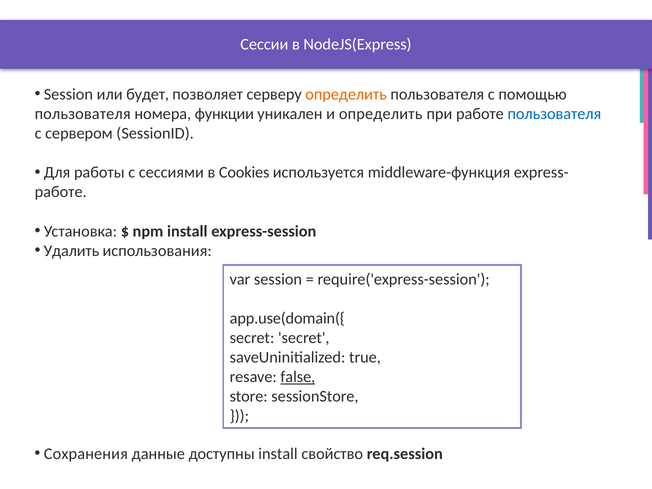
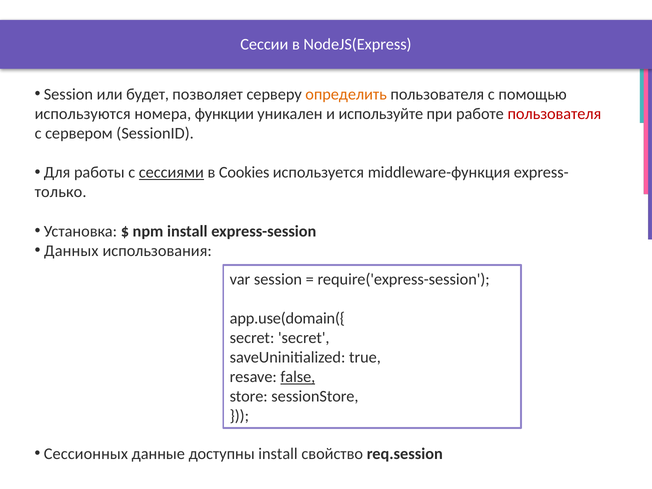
пользователя at (83, 114): пользователя -> используются
и определить: определить -> используйте
пользователя at (554, 114) colour: blue -> red
сессиями underline: none -> present
работе at (61, 192): работе -> только
Удалить: Удалить -> Данных
Сохранения: Сохранения -> Сессионных
